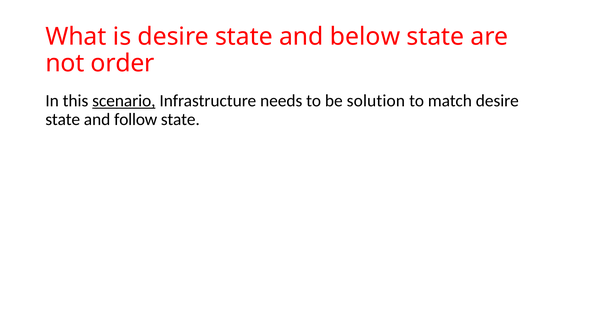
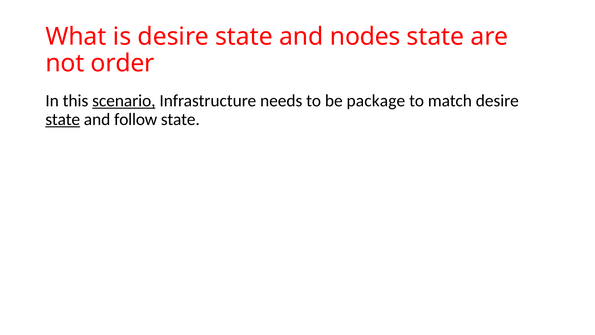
below: below -> nodes
solution: solution -> package
state at (63, 119) underline: none -> present
